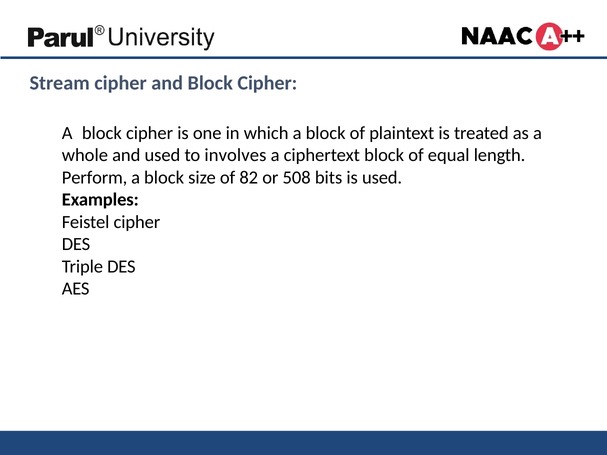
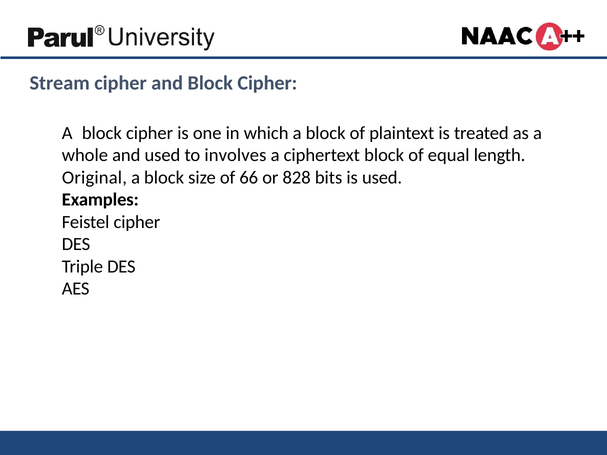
Perform: Perform -> Original
82: 82 -> 66
508: 508 -> 828
